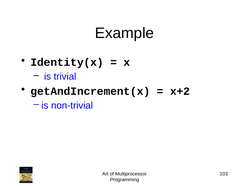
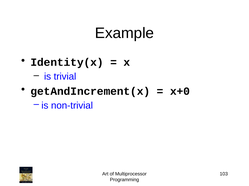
x+2: x+2 -> x+0
